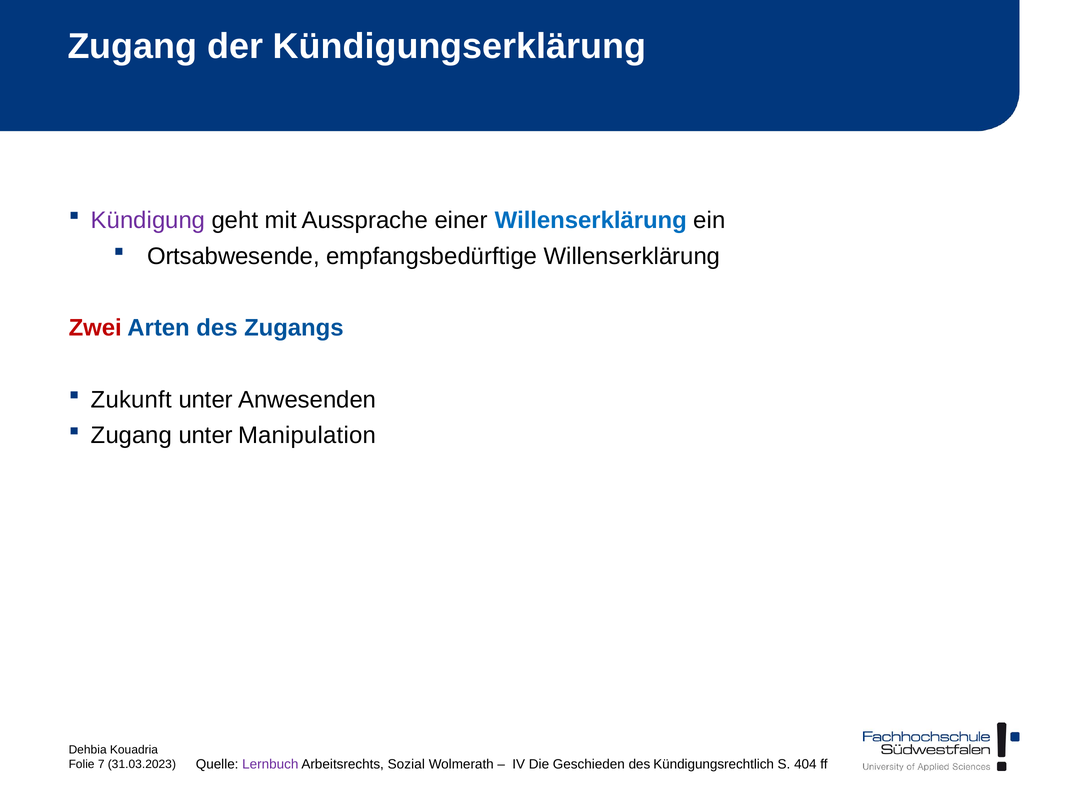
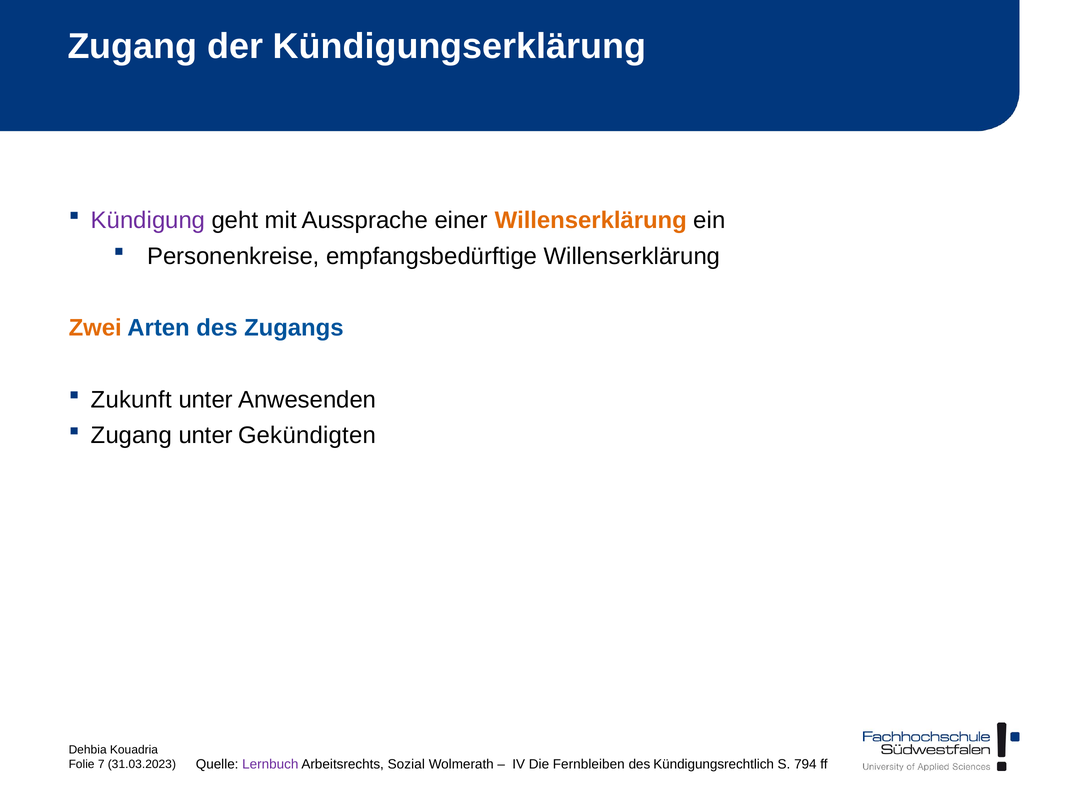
Willenserklärung at (591, 220) colour: blue -> orange
Ortsabwesende: Ortsabwesende -> Personenkreise
Zwei colour: red -> orange
Manipulation: Manipulation -> Gekündigten
Geschieden: Geschieden -> Fernbleiben
404: 404 -> 794
